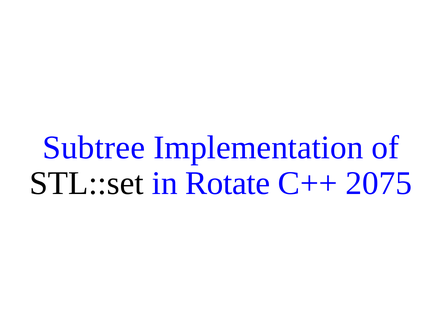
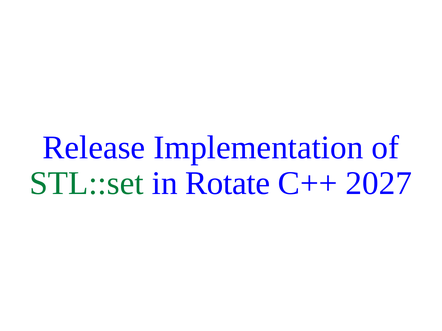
Subtree: Subtree -> Release
STL::set colour: black -> green
2075: 2075 -> 2027
